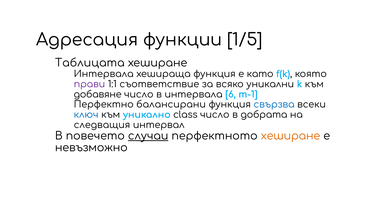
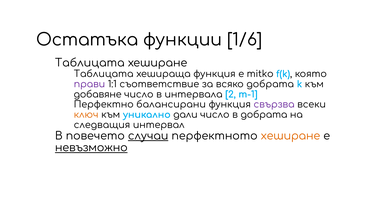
Адресация: Адресация -> Остатъка
1/5: 1/5 -> 1/6
Интервала at (104, 74): Интервала -> Таблицата
като: като -> mitko
всяко уникални: уникални -> добрата
6: 6 -> 2
свързва colour: blue -> purple
ключ colour: blue -> orange
class: class -> дали
невъзможно underline: none -> present
